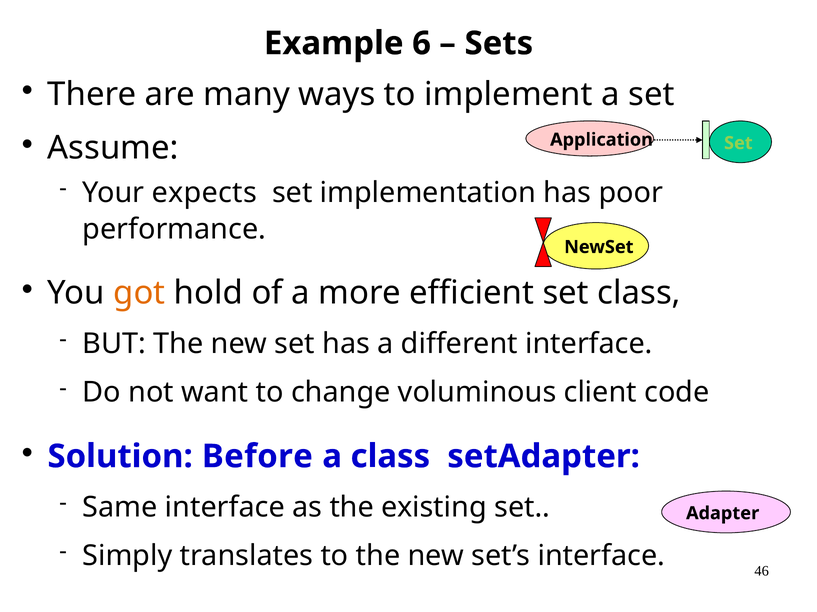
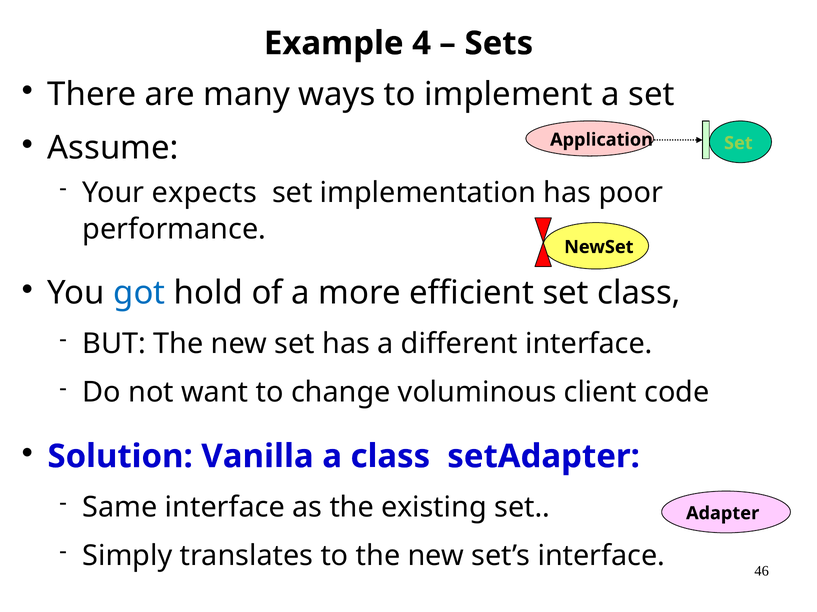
6: 6 -> 4
got colour: orange -> blue
Before: Before -> Vanilla
